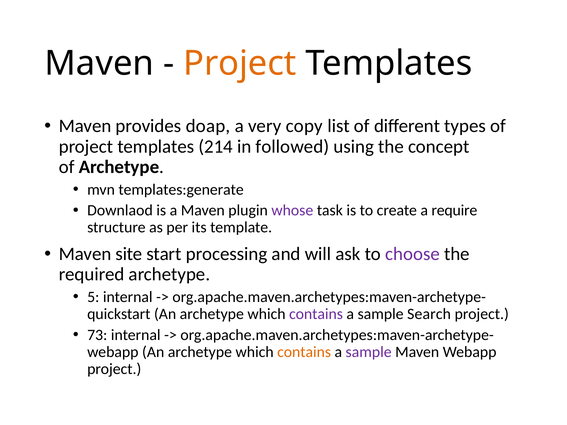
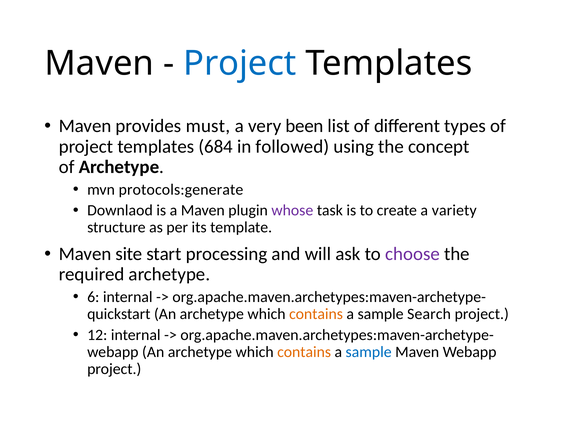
Project at (240, 64) colour: orange -> blue
doap: doap -> must
copy: copy -> been
214: 214 -> 684
templates:generate: templates:generate -> protocols:generate
require: require -> variety
5: 5 -> 6
contains at (316, 314) colour: purple -> orange
73: 73 -> 12
sample at (369, 352) colour: purple -> blue
